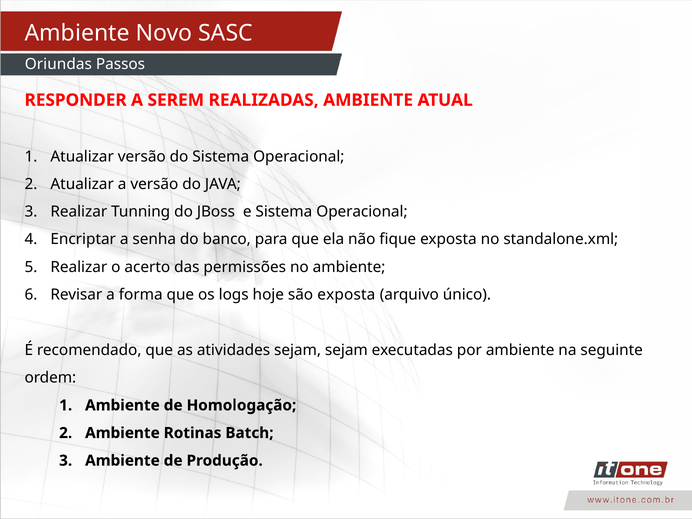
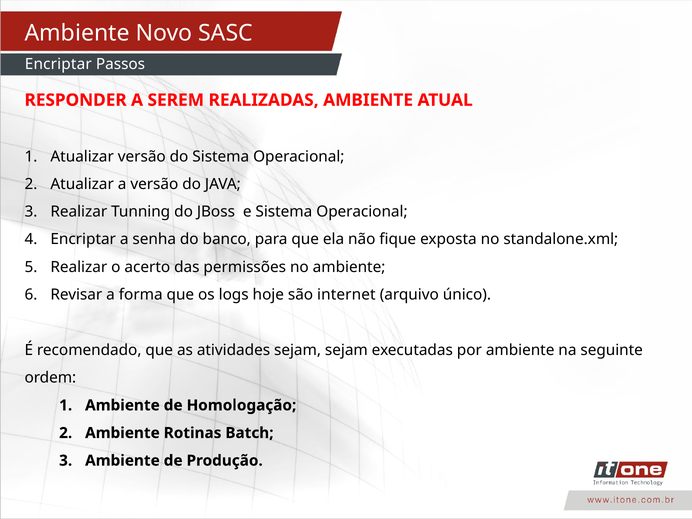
Oriundas at (58, 64): Oriundas -> Encriptar
são exposta: exposta -> internet
